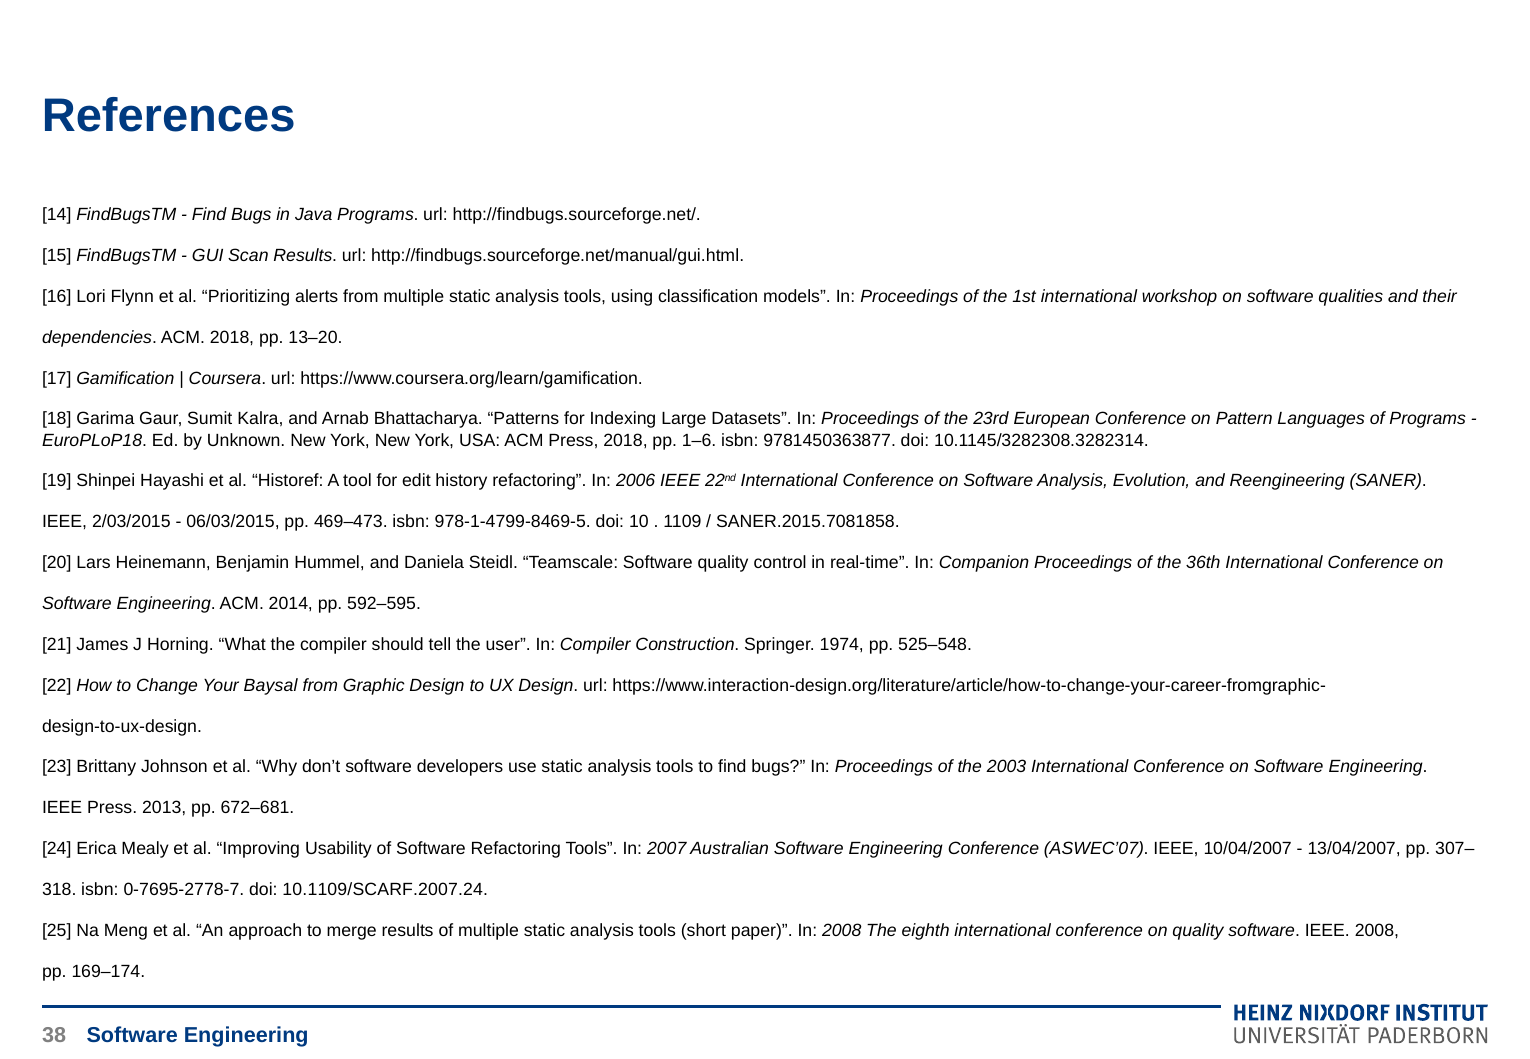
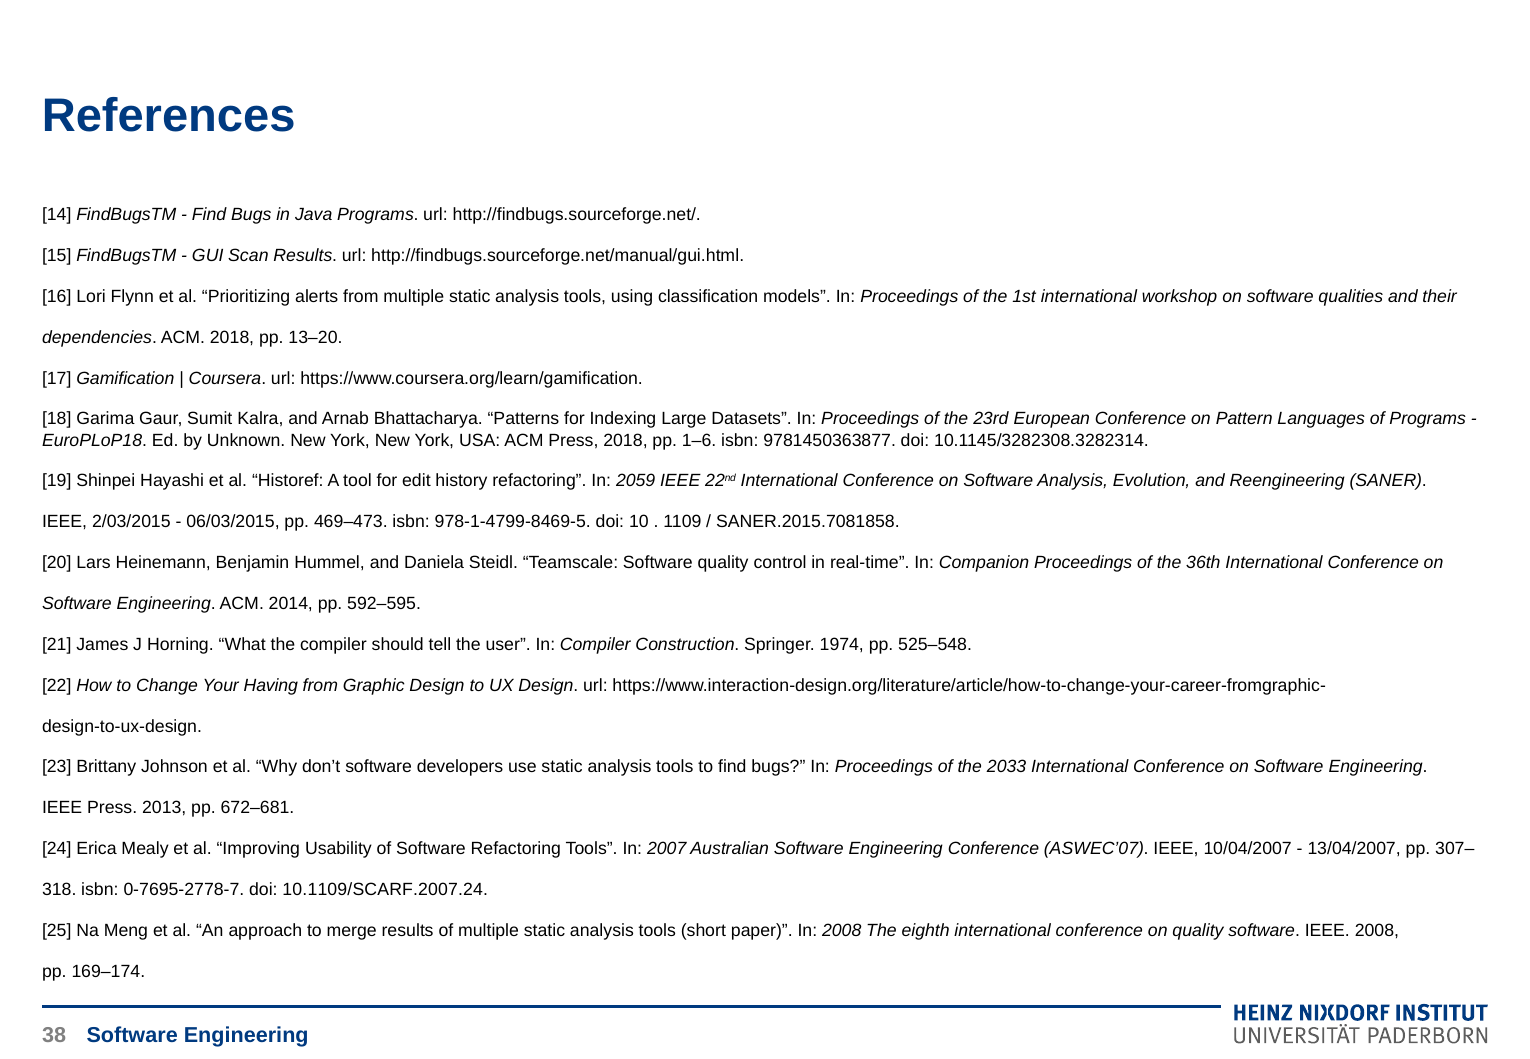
2006: 2006 -> 2059
Baysal: Baysal -> Having
2003: 2003 -> 2033
